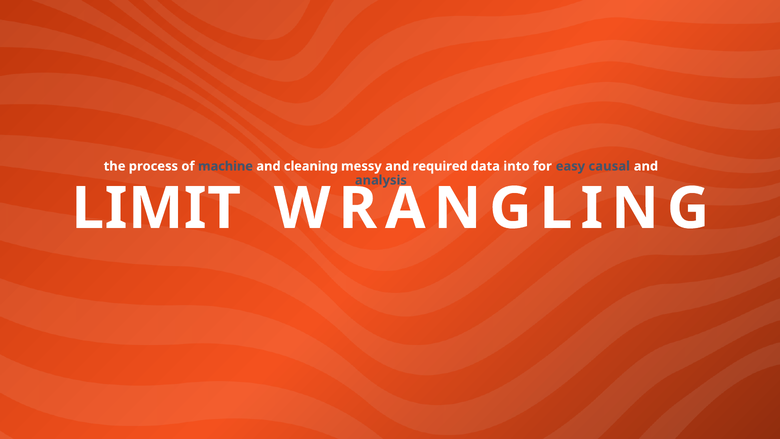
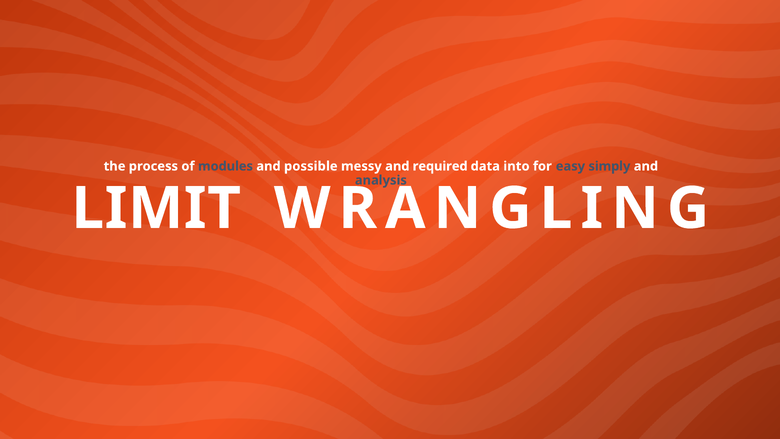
machine: machine -> modules
cleaning: cleaning -> possible
causal: causal -> simply
